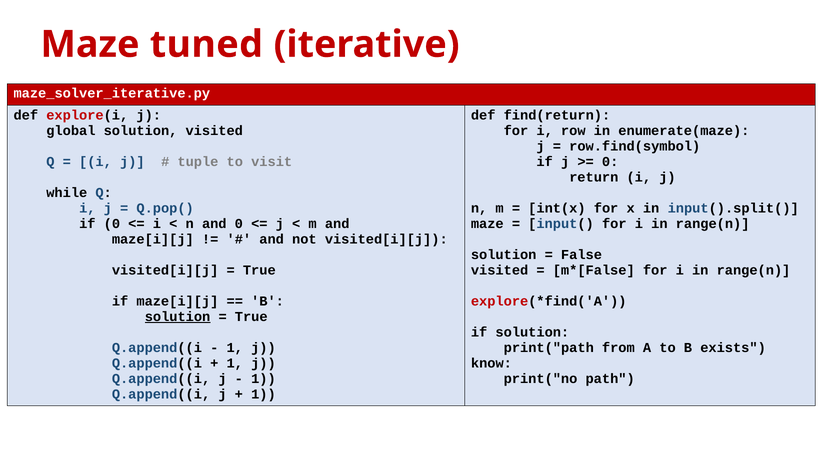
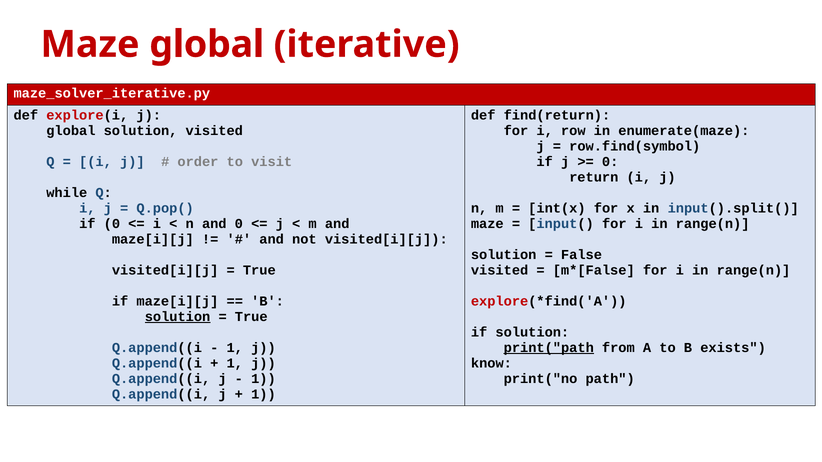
Maze tuned: tuned -> global
tuple: tuple -> order
print("path underline: none -> present
